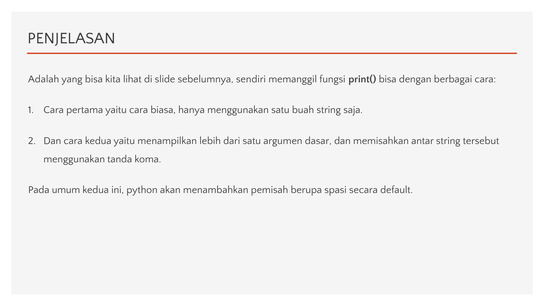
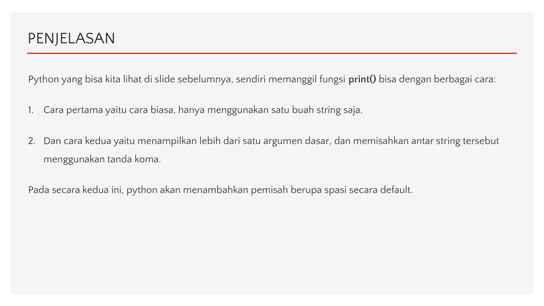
Adalah at (44, 79): Adalah -> Python
Pada umum: umum -> secara
